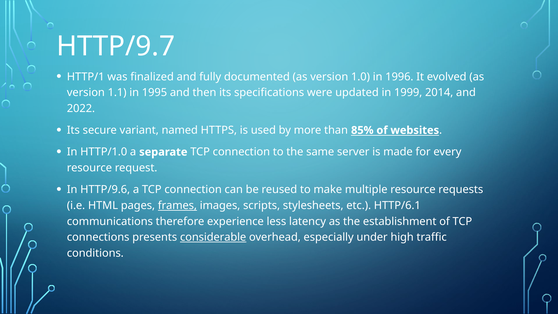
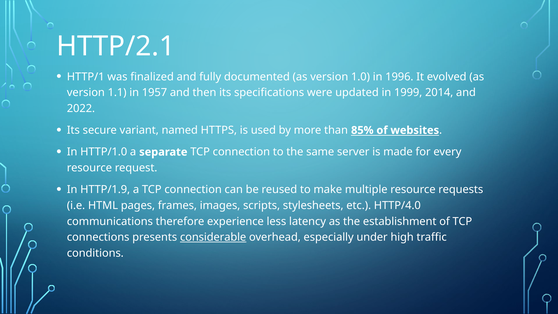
HTTP/9.7: HTTP/9.7 -> HTTP/2.1
1995: 1995 -> 1957
HTTP/9.6: HTTP/9.6 -> HTTP/1.9
frames underline: present -> none
HTTP/6.1: HTTP/6.1 -> HTTP/4.0
